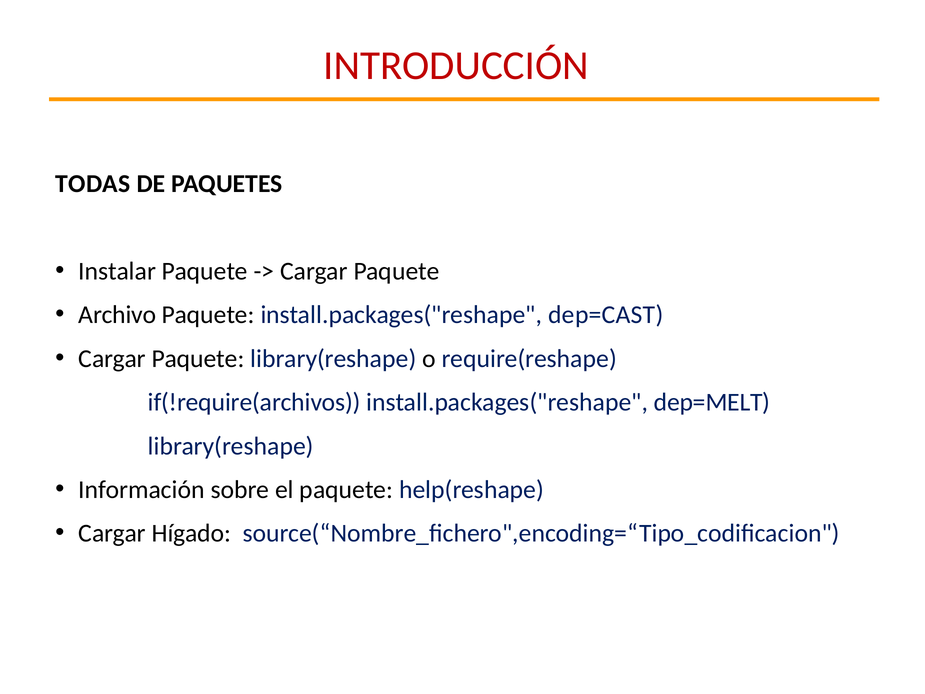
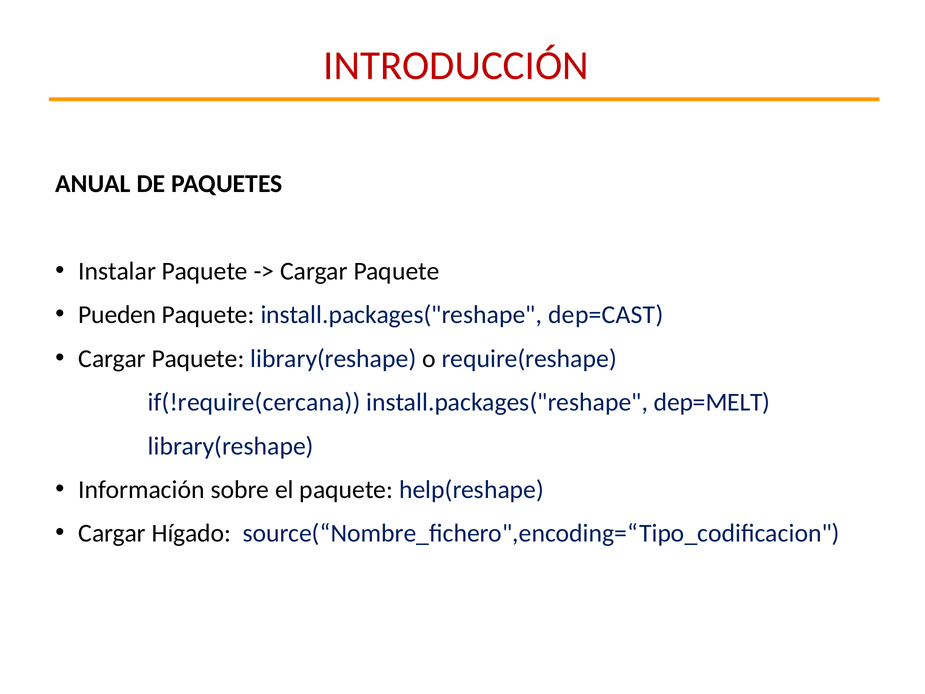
TODAS: TODAS -> ANUAL
Archivo: Archivo -> Pueden
if(!require(archivos: if(!require(archivos -> if(!require(cercana
